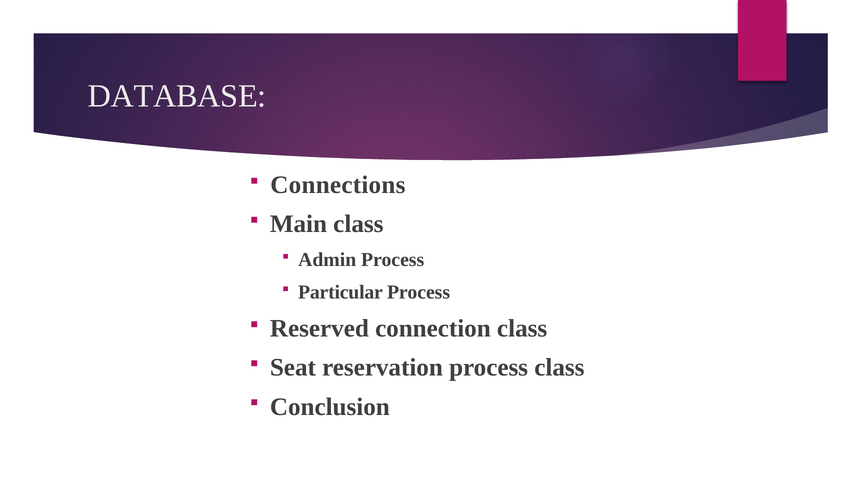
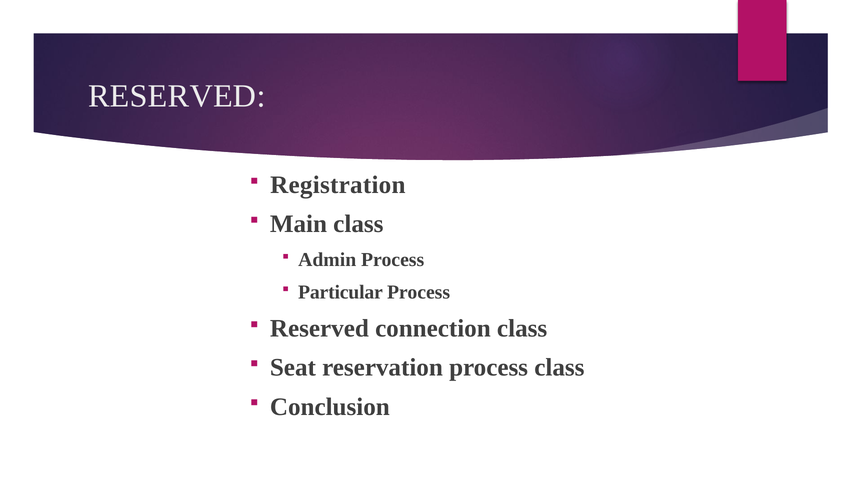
DATABASE at (177, 96): DATABASE -> RESERVED
Connections: Connections -> Registration
